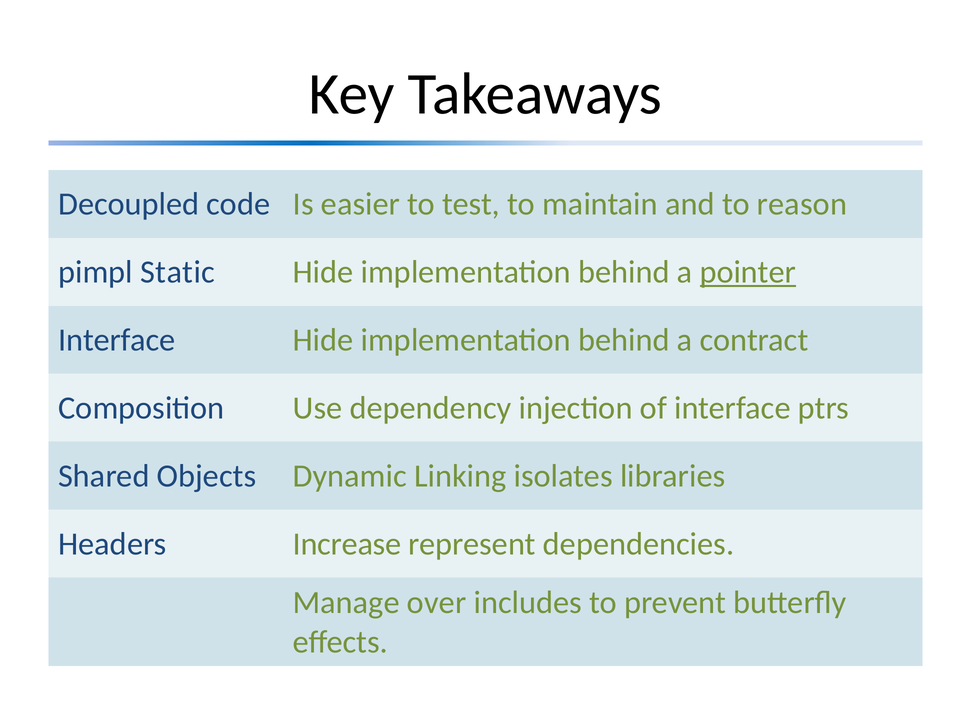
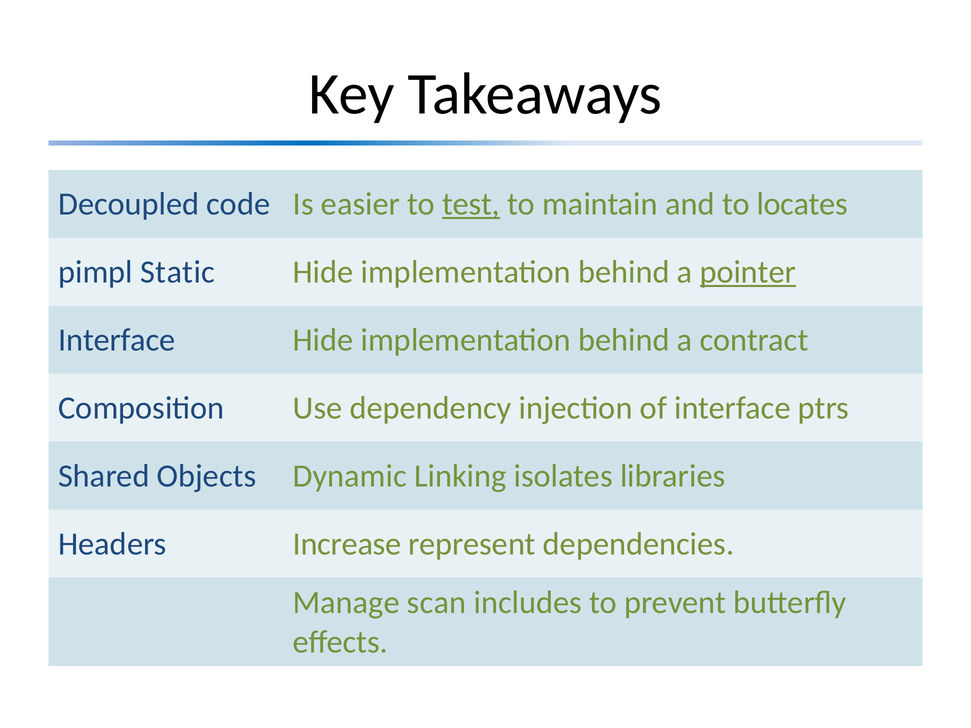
test underline: none -> present
reason: reason -> locates
over: over -> scan
